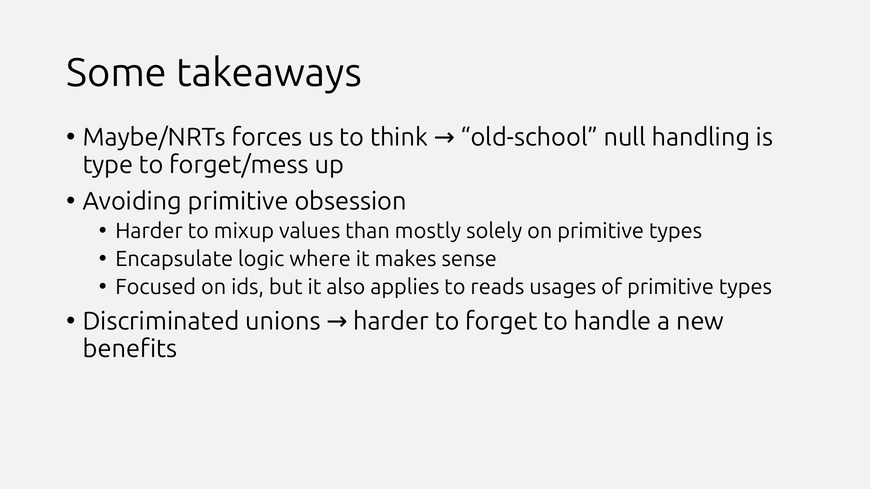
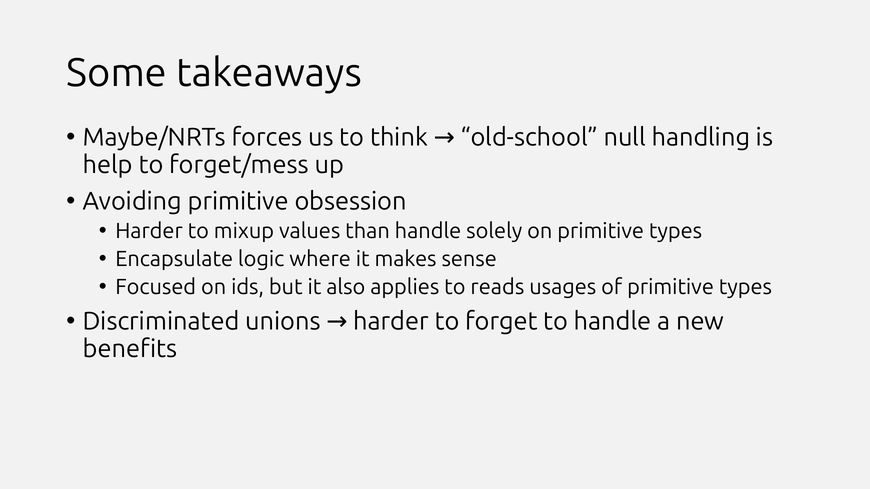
type: type -> help
than mostly: mostly -> handle
